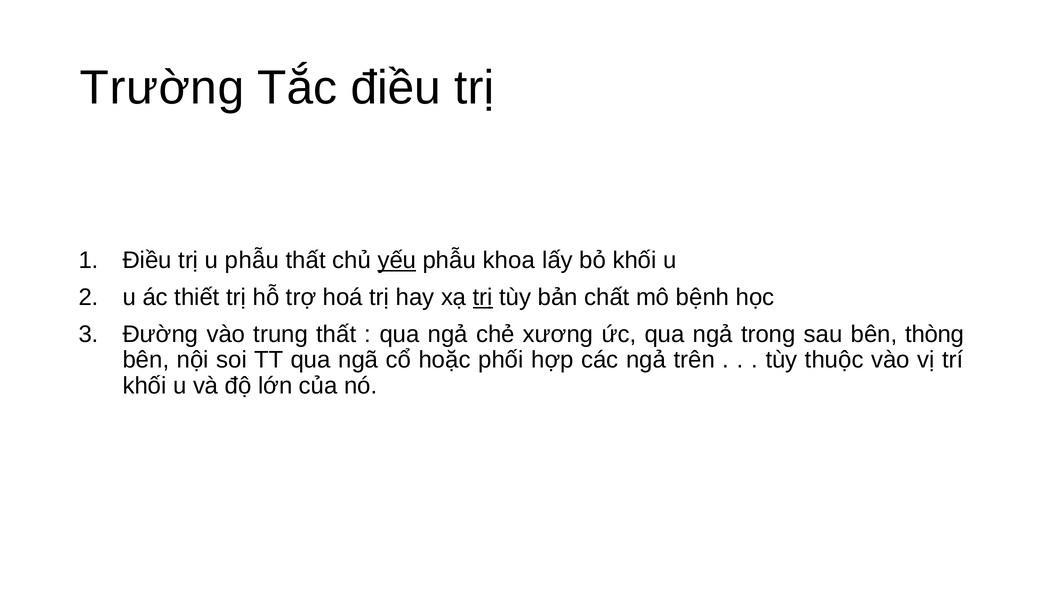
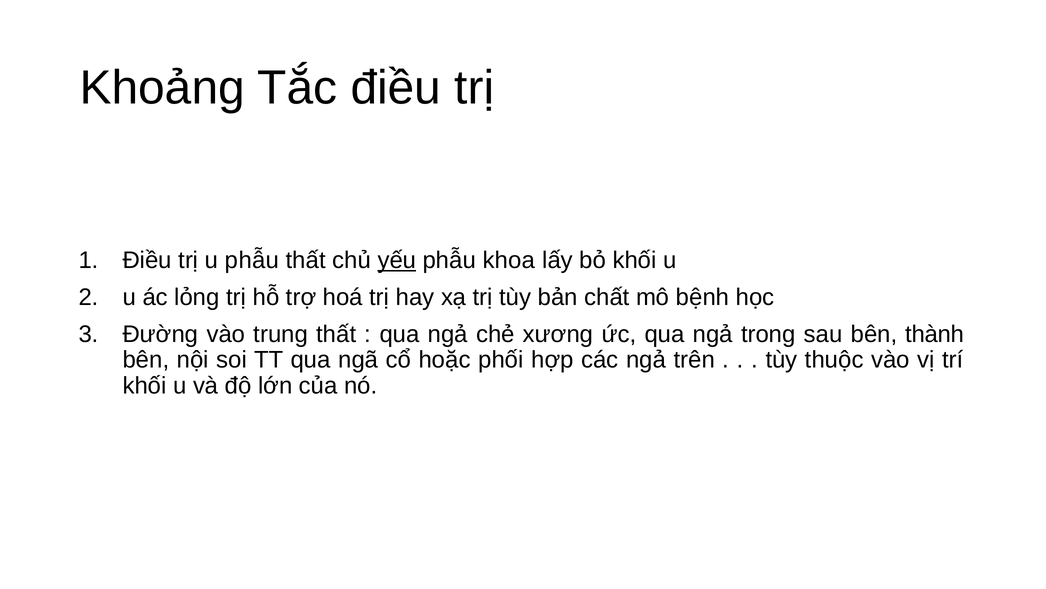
Trường: Trường -> Khoảng
thiết: thiết -> lỏng
trị at (483, 297) underline: present -> none
thòng: thòng -> thành
